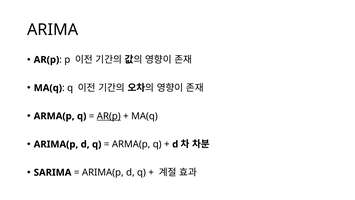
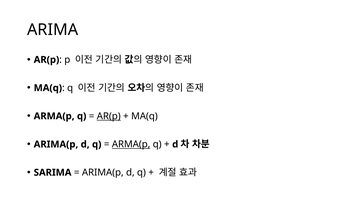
ARMA(p at (131, 144) underline: none -> present
